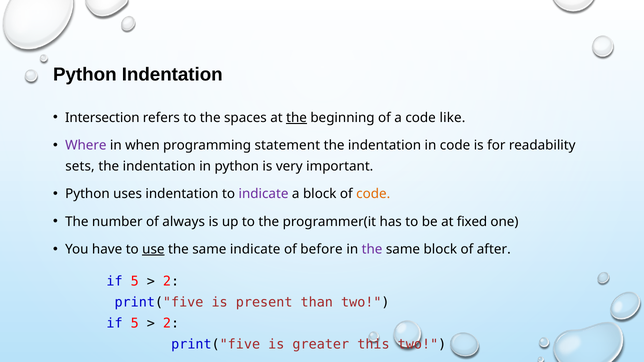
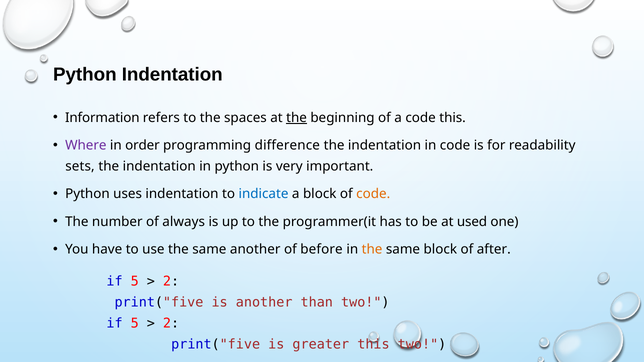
Intersection: Intersection -> Information
code like: like -> this
when: when -> order
statement: statement -> difference
indicate at (264, 194) colour: purple -> blue
fixed: fixed -> used
use underline: present -> none
same indicate: indicate -> another
the at (372, 250) colour: purple -> orange
is present: present -> another
